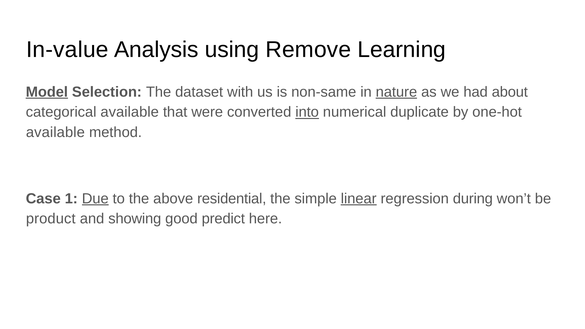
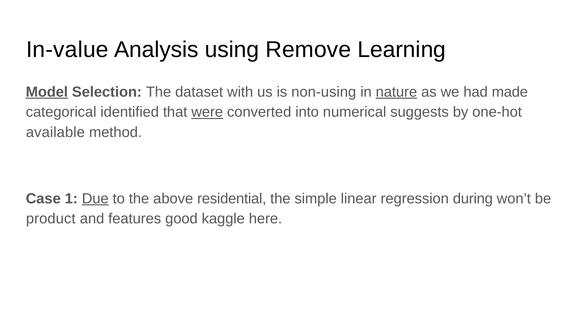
non-same: non-same -> non-using
about: about -> made
categorical available: available -> identified
were underline: none -> present
into underline: present -> none
duplicate: duplicate -> suggests
linear underline: present -> none
showing: showing -> features
predict: predict -> kaggle
